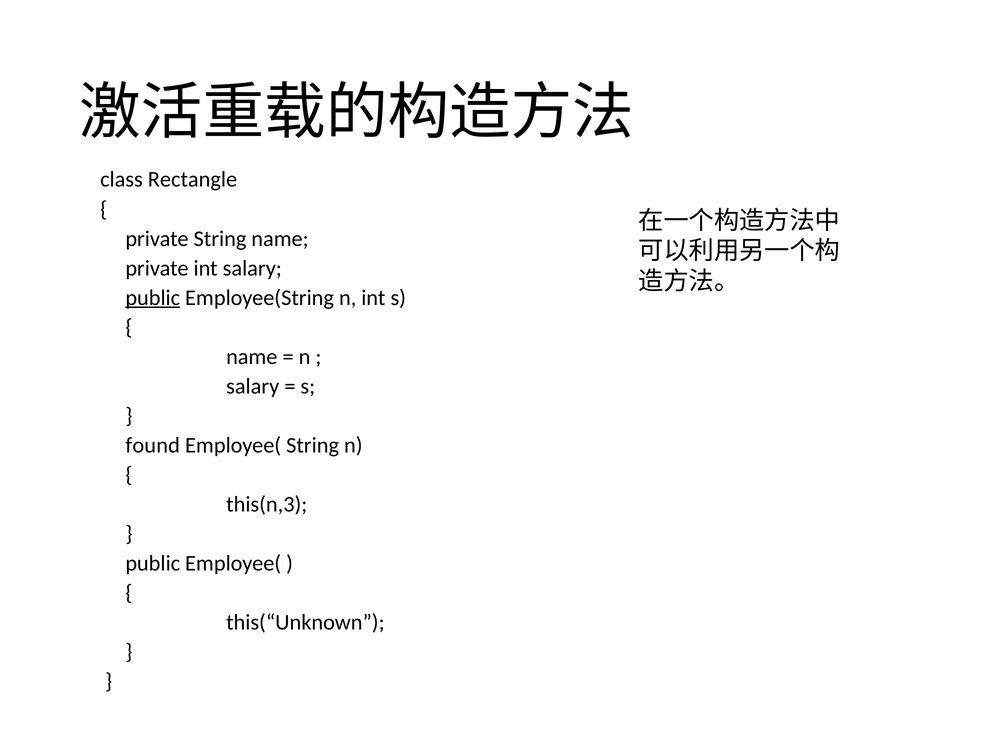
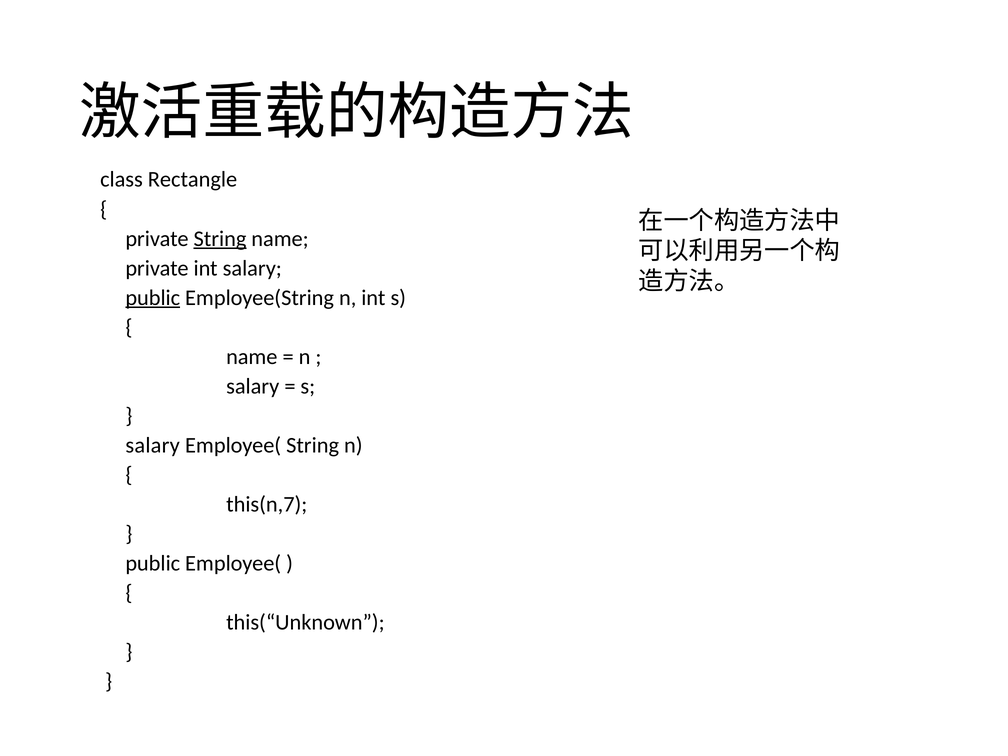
String at (220, 239) underline: none -> present
found at (153, 445): found -> salary
this(n,3: this(n,3 -> this(n,7
